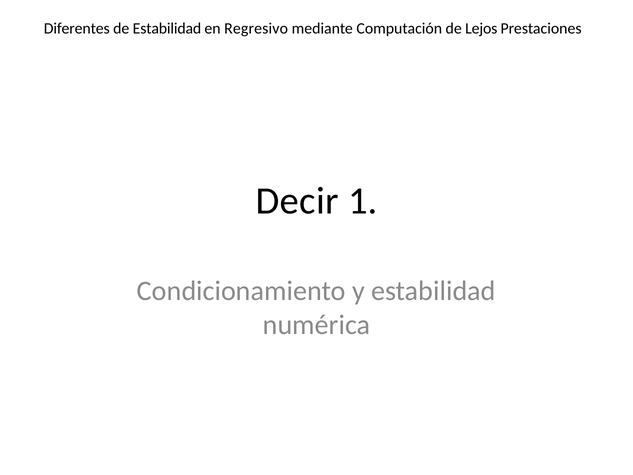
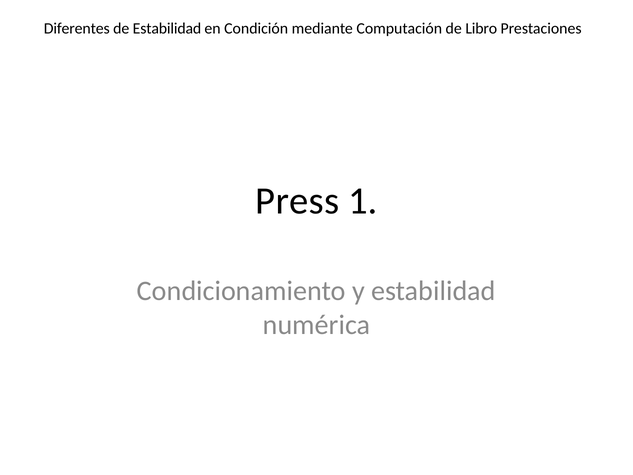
Regresivo: Regresivo -> Condición
Lejos: Lejos -> Libro
Decir: Decir -> Press
